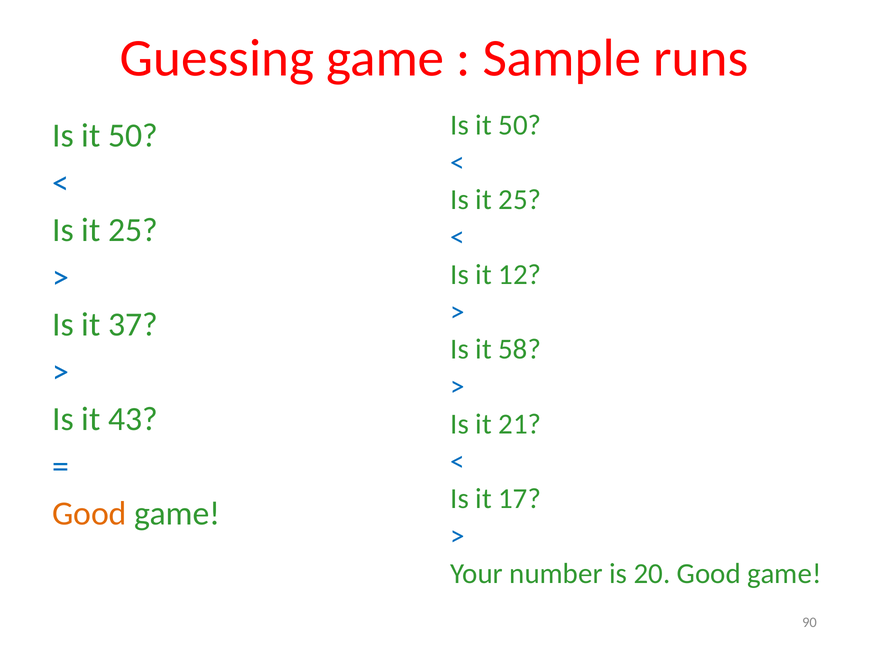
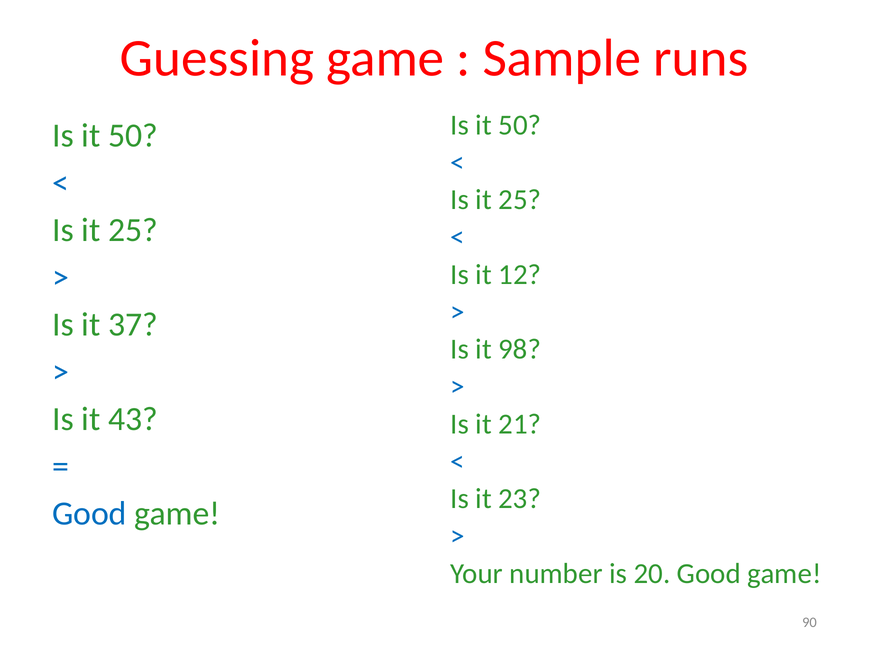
58: 58 -> 98
17: 17 -> 23
Good at (89, 514) colour: orange -> blue
